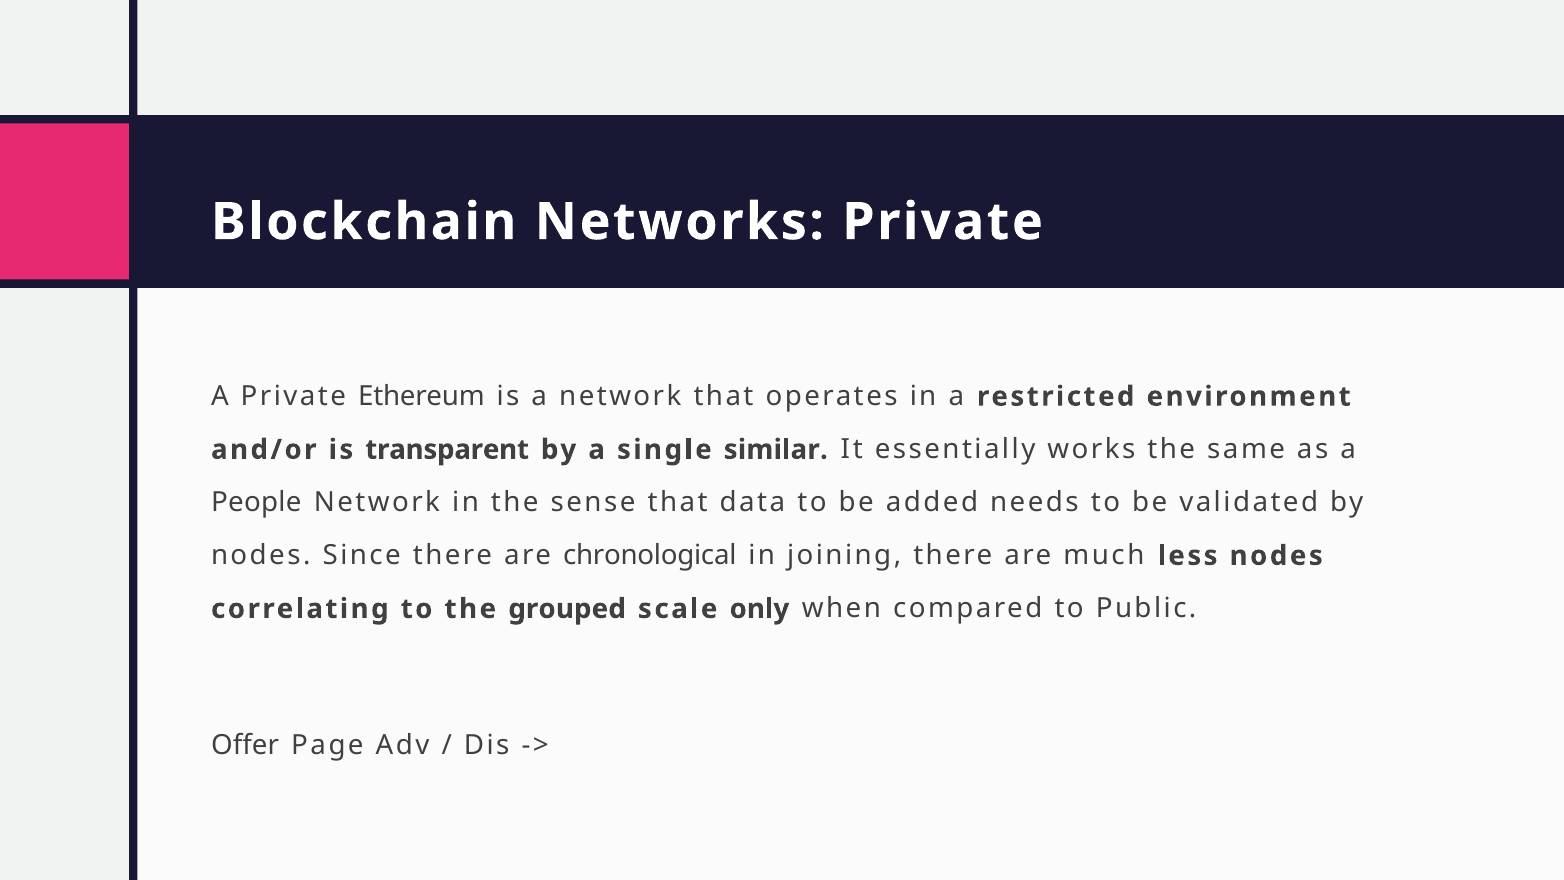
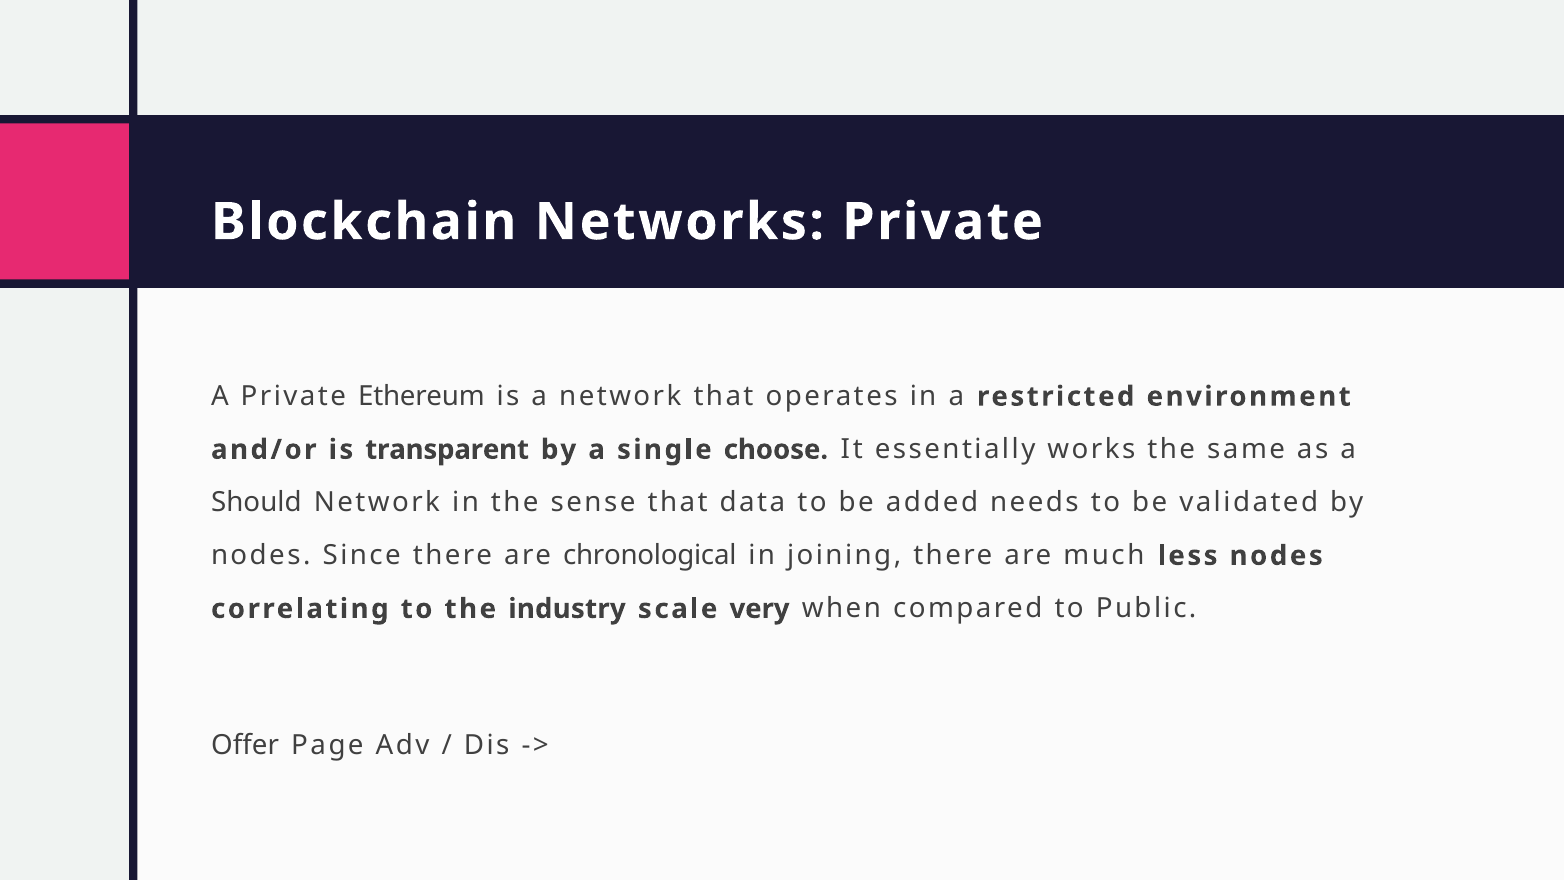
similar: similar -> choose
People: People -> Should
grouped: grouped -> industry
only: only -> very
